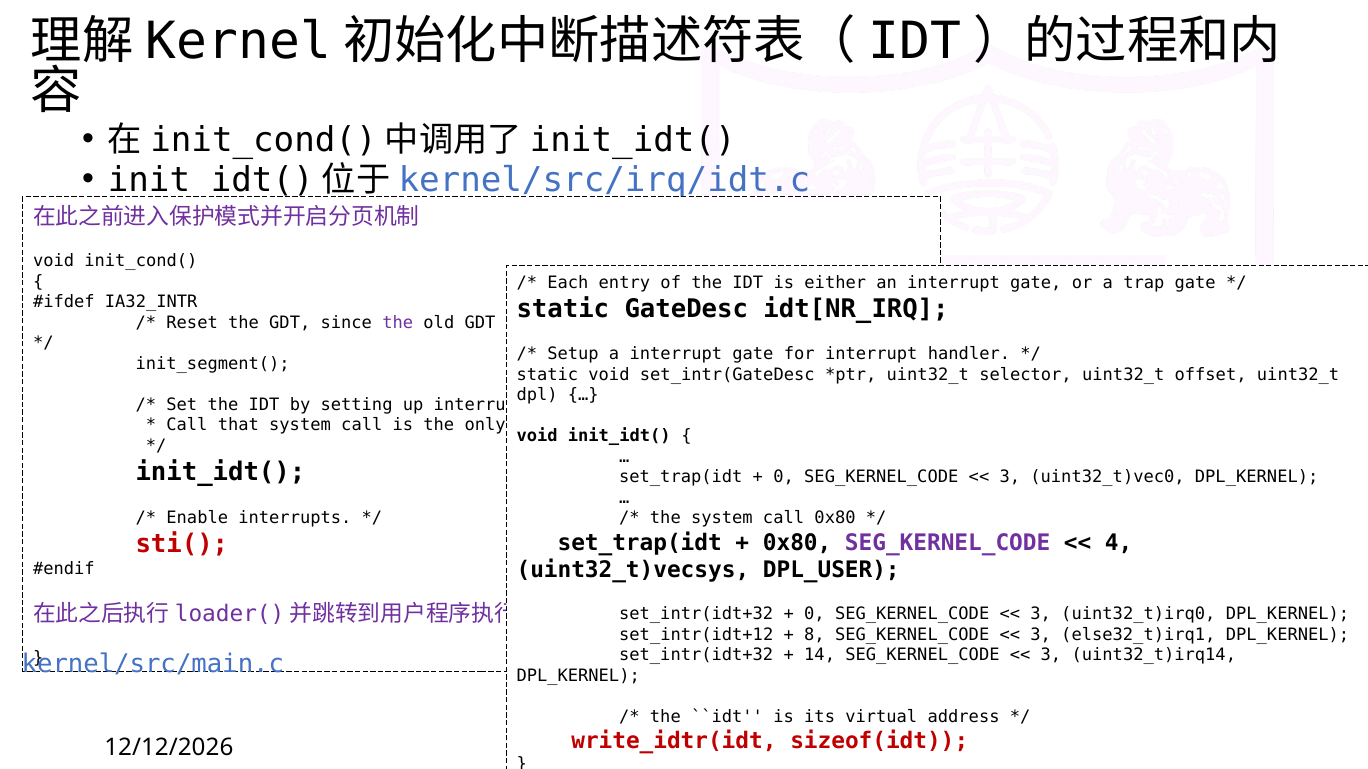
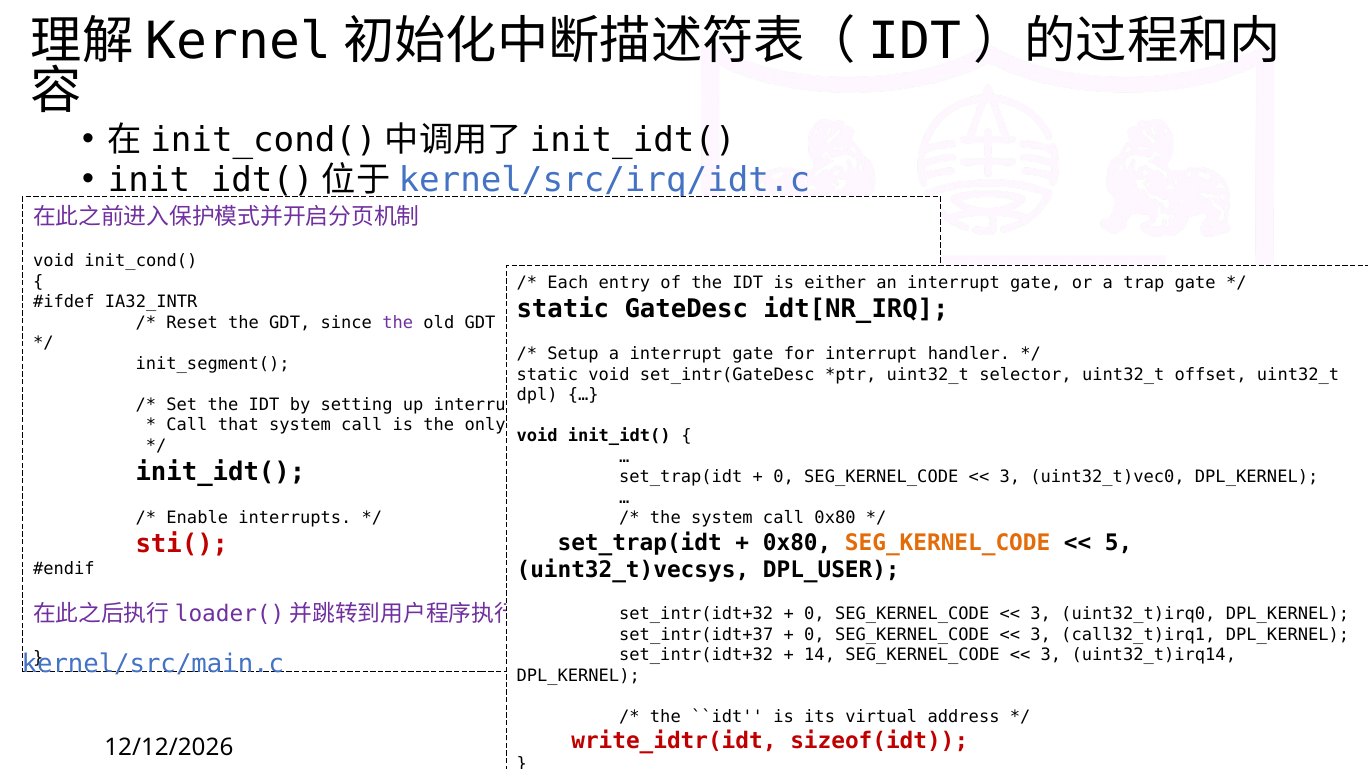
SEG_KERNEL_CODE at (948, 543) colour: purple -> orange
4: 4 -> 5
set_intr(idt+12: set_intr(idt+12 -> set_intr(idt+37
8 at (814, 635): 8 -> 0
else32_t)irq1: else32_t)irq1 -> call32_t)irq1
